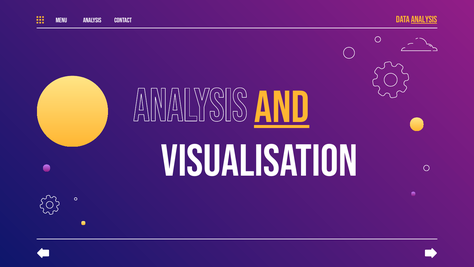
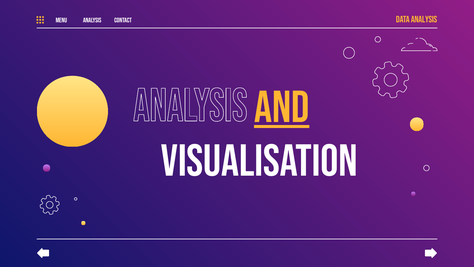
ANALYSIS at (424, 19) underline: present -> none
